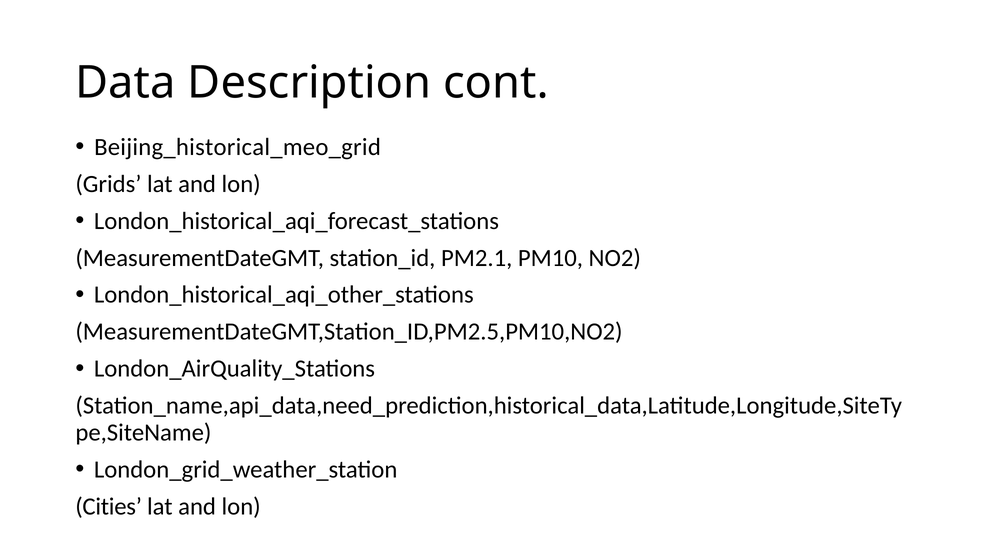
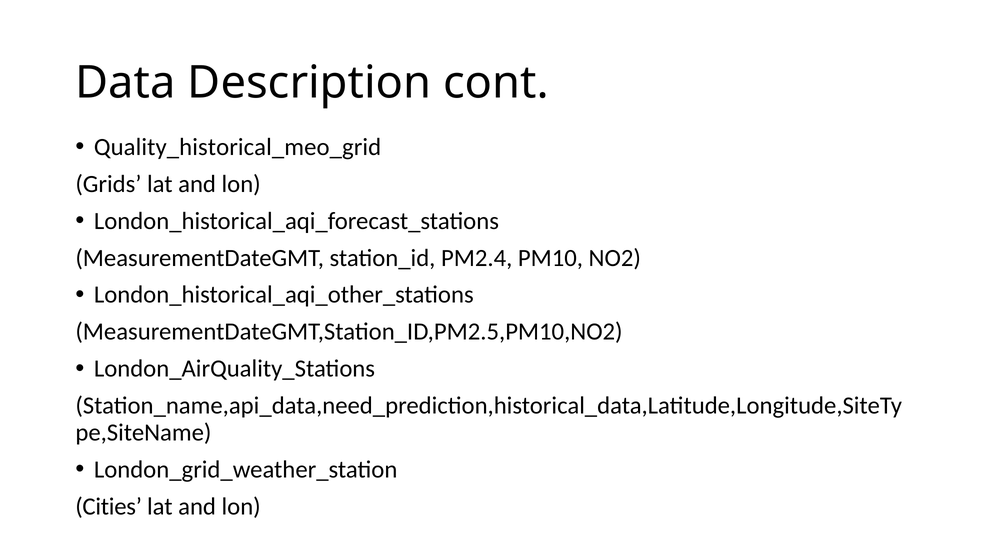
Beijing_historical_meo_grid: Beijing_historical_meo_grid -> Quality_historical_meo_grid
PM2.1: PM2.1 -> PM2.4
